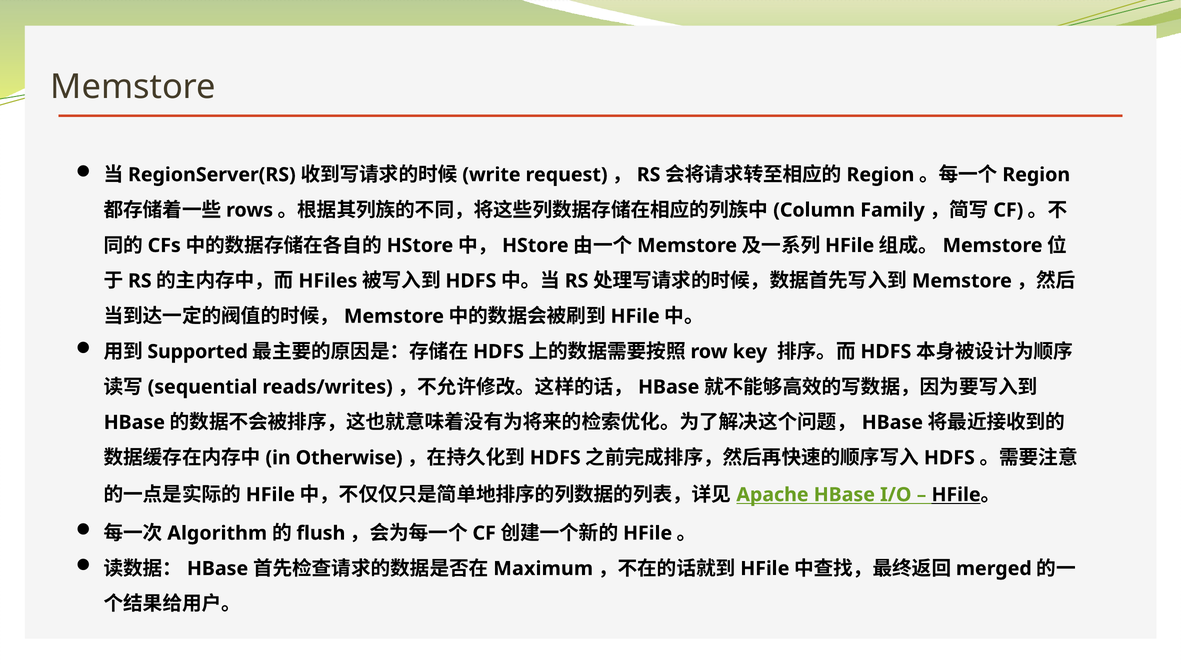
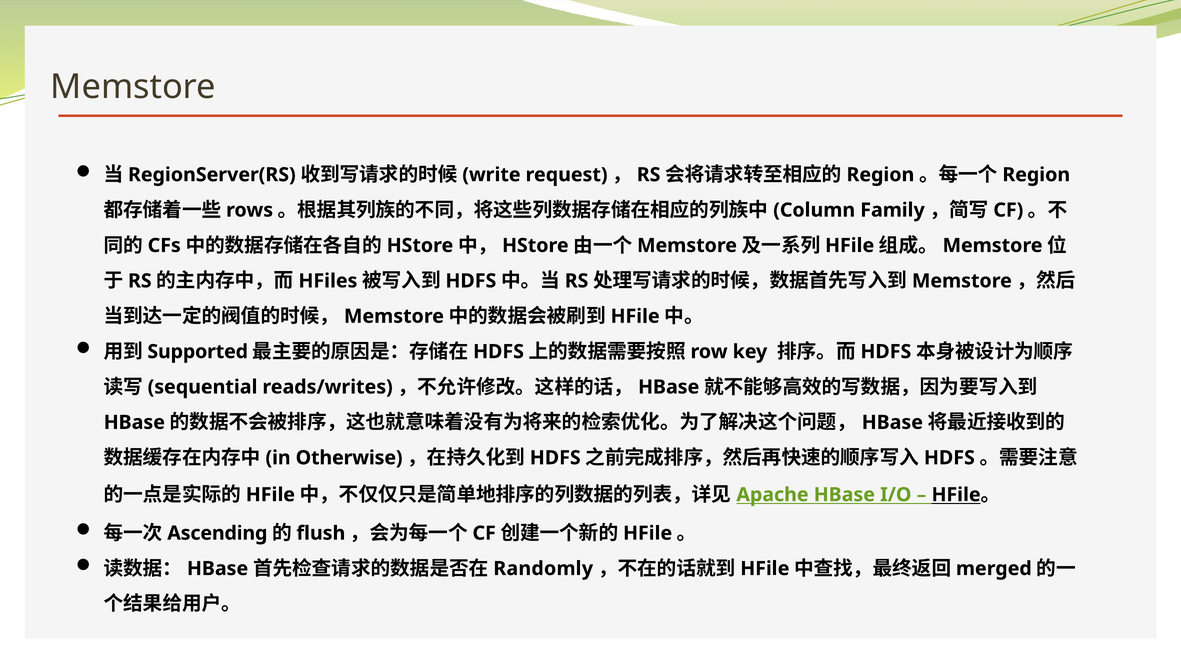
Algorithm: Algorithm -> Ascending
Maximum: Maximum -> Randomly
